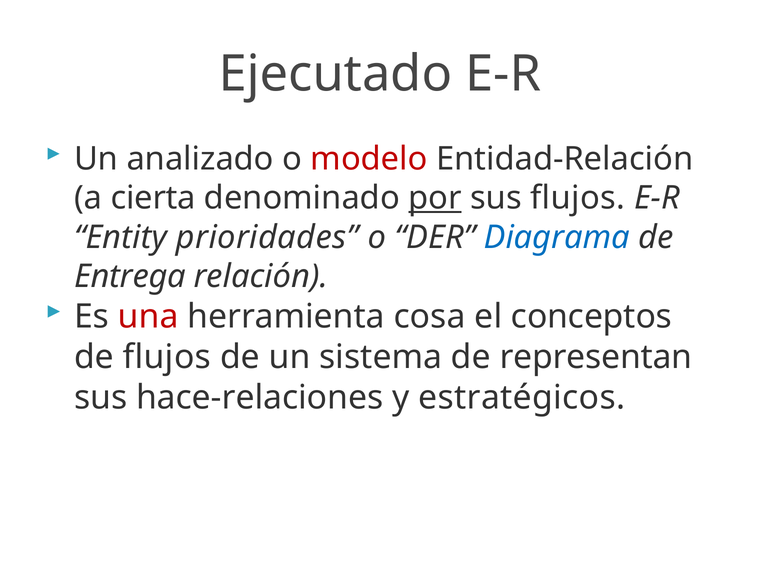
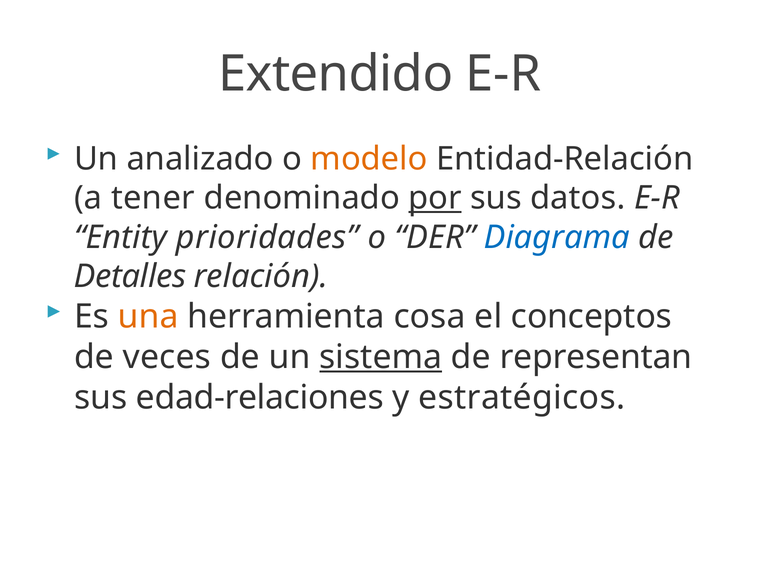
Ejecutado: Ejecutado -> Extendido
modelo colour: red -> orange
cierta: cierta -> tener
sus flujos: flujos -> datos
Entrega: Entrega -> Detalles
una colour: red -> orange
de flujos: flujos -> veces
sistema underline: none -> present
hace-relaciones: hace-relaciones -> edad-relaciones
